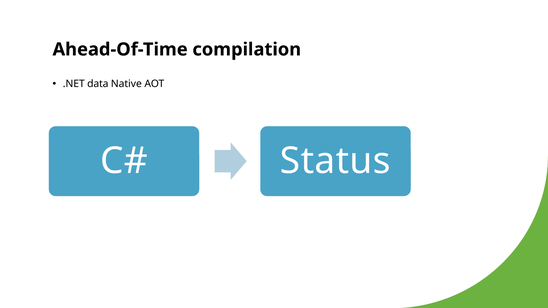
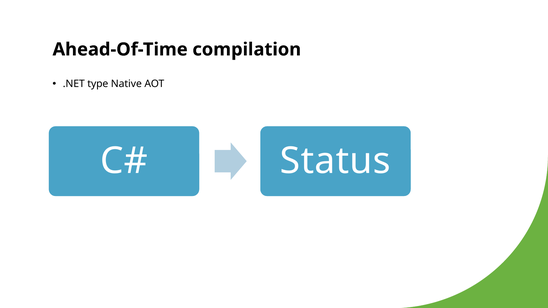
data: data -> type
